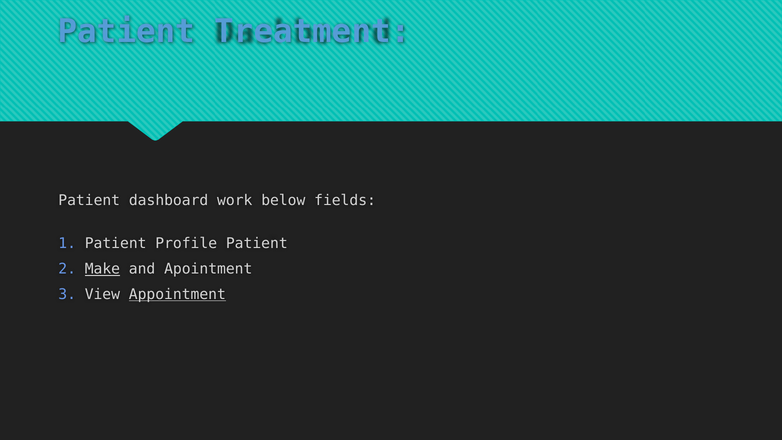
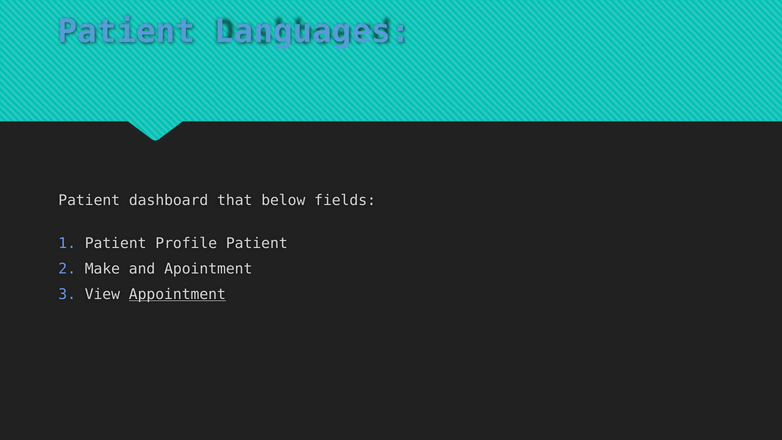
Treatment: Treatment -> Languages
work: work -> that
Make underline: present -> none
